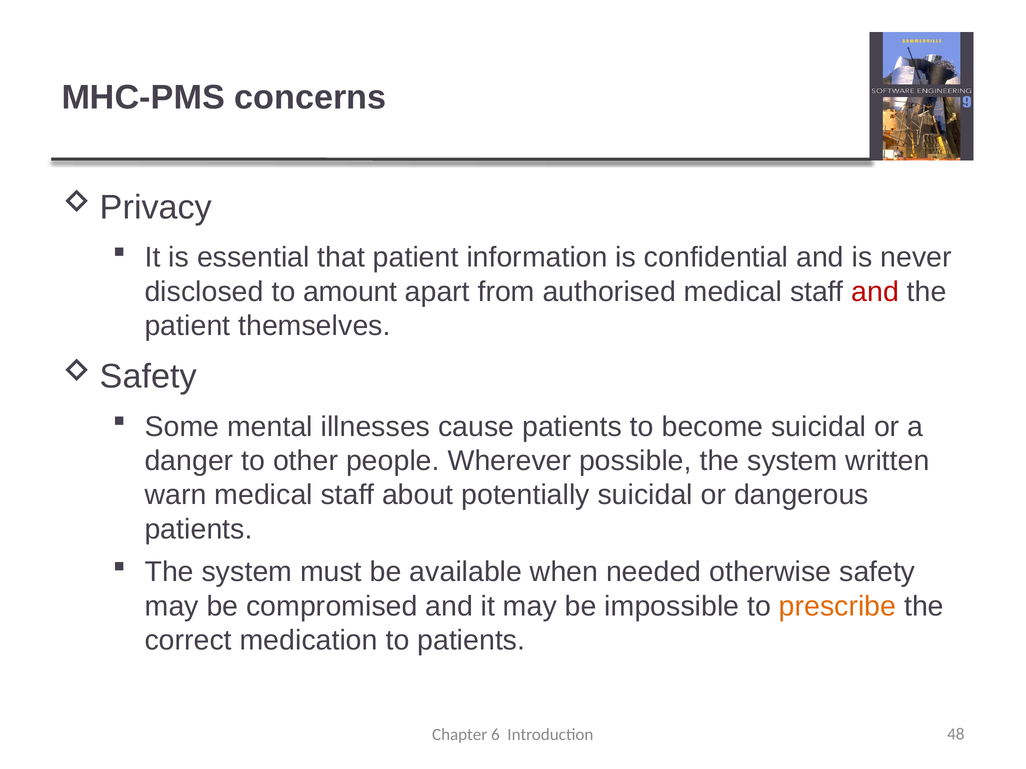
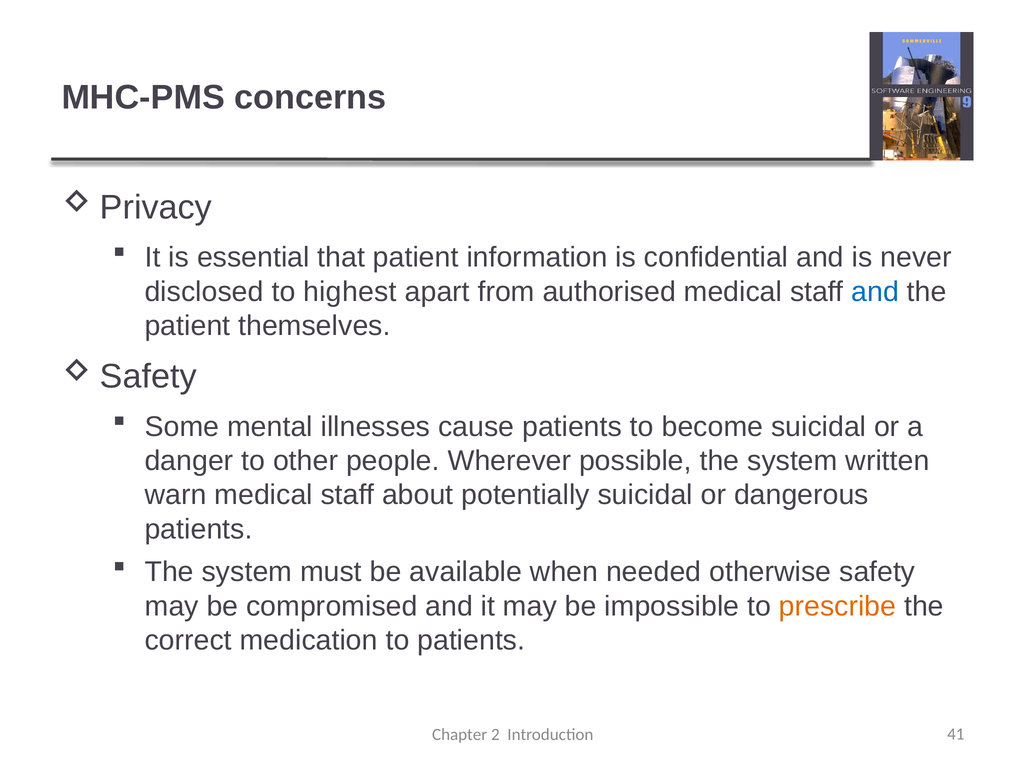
amount: amount -> highest
and at (875, 292) colour: red -> blue
6: 6 -> 2
48: 48 -> 41
